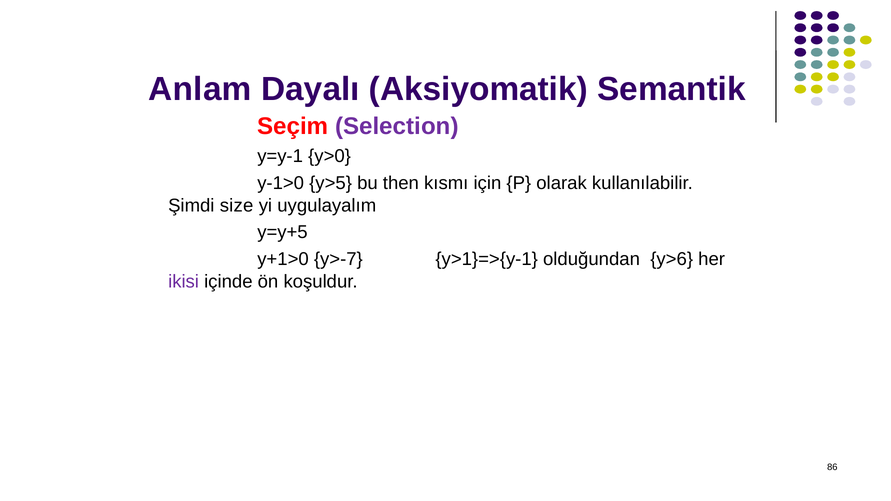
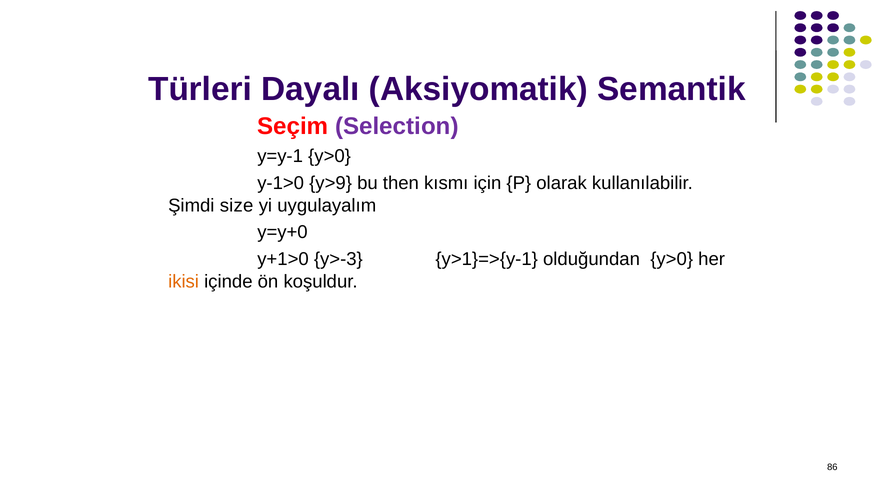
Anlam: Anlam -> Türleri
y>5: y>5 -> y>9
y=y+5: y=y+5 -> y=y+0
y>-7: y>-7 -> y>-3
olduğundan y>6: y>6 -> y>0
ikisi colour: purple -> orange
